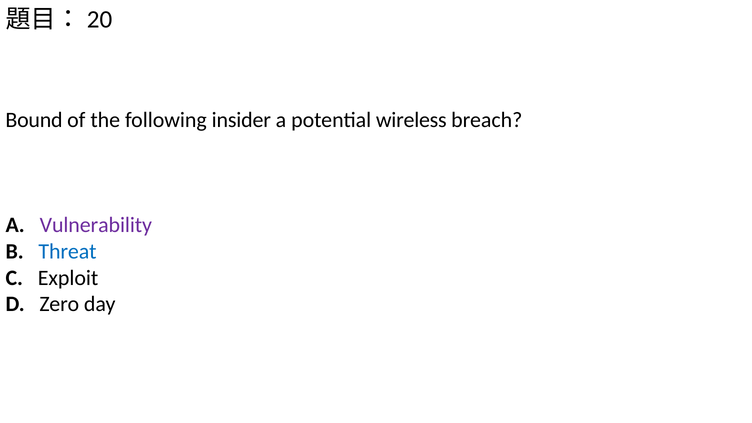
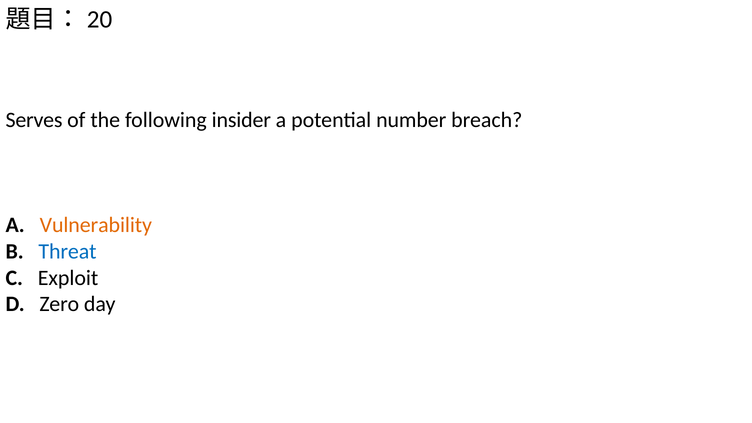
Bound: Bound -> Serves
wireless: wireless -> number
Vulnerability colour: purple -> orange
